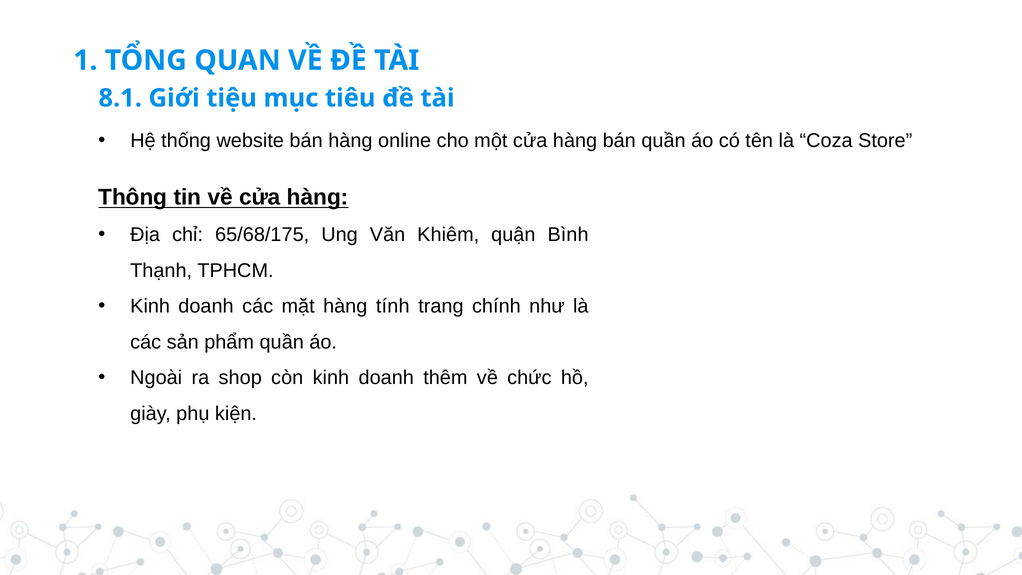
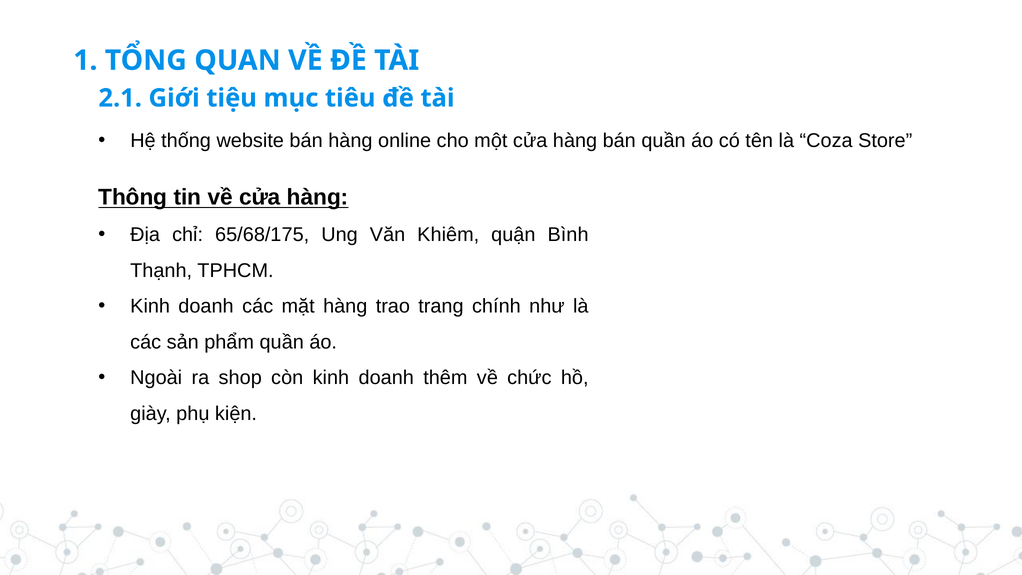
8.1: 8.1 -> 2.1
tính: tính -> trao
